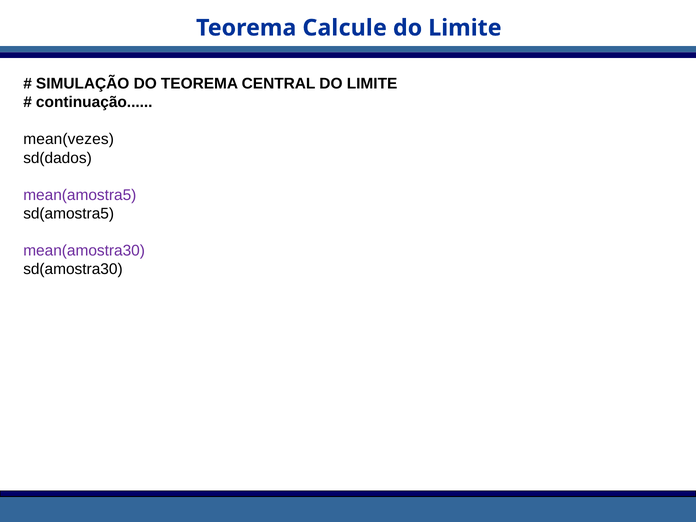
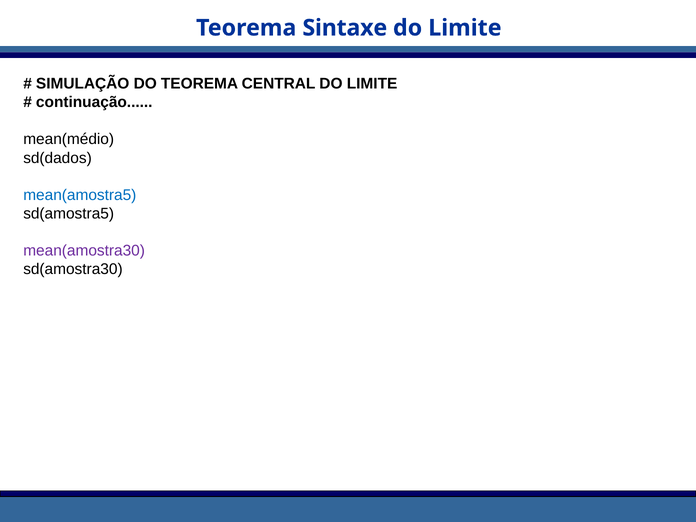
Calcule: Calcule -> Sintaxe
mean(vezes: mean(vezes -> mean(médio
mean(amostra5 colour: purple -> blue
